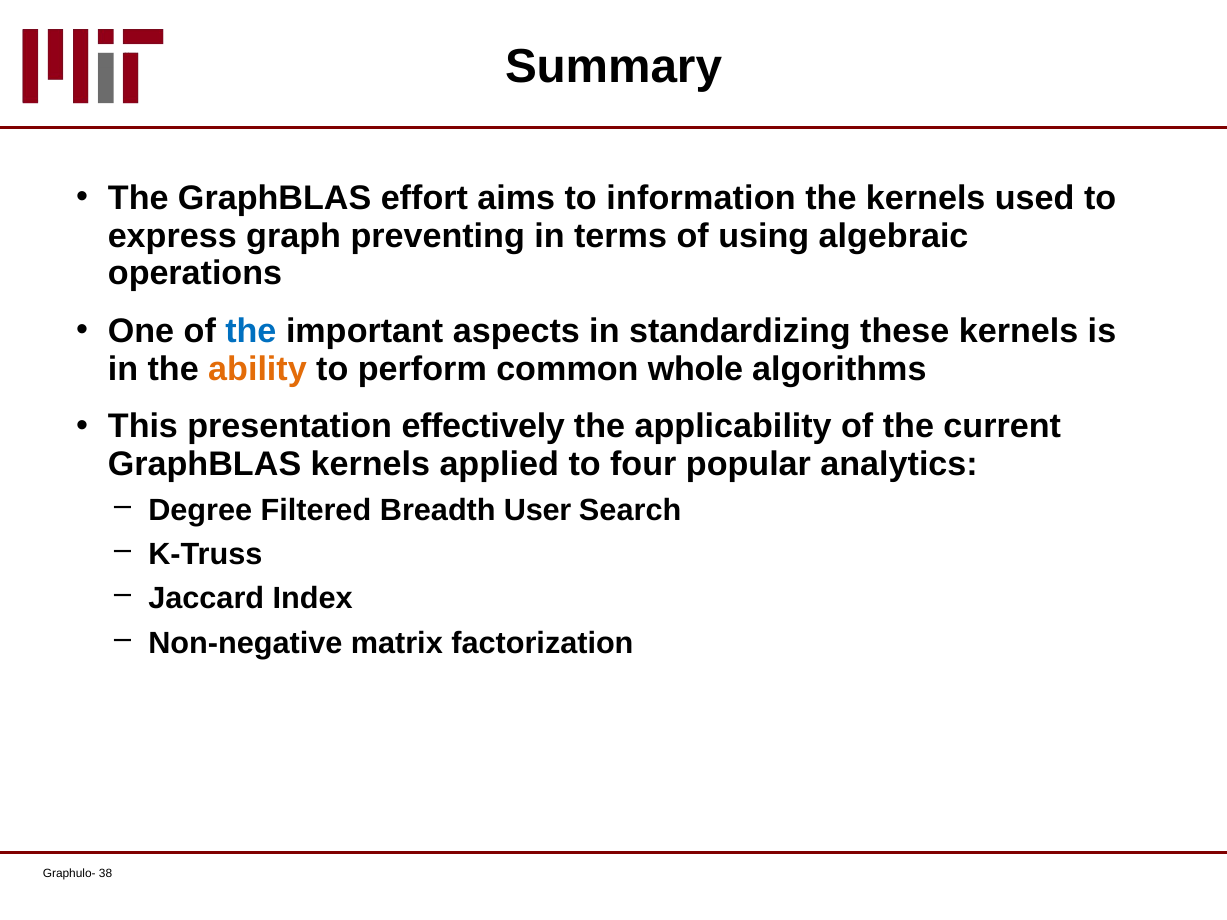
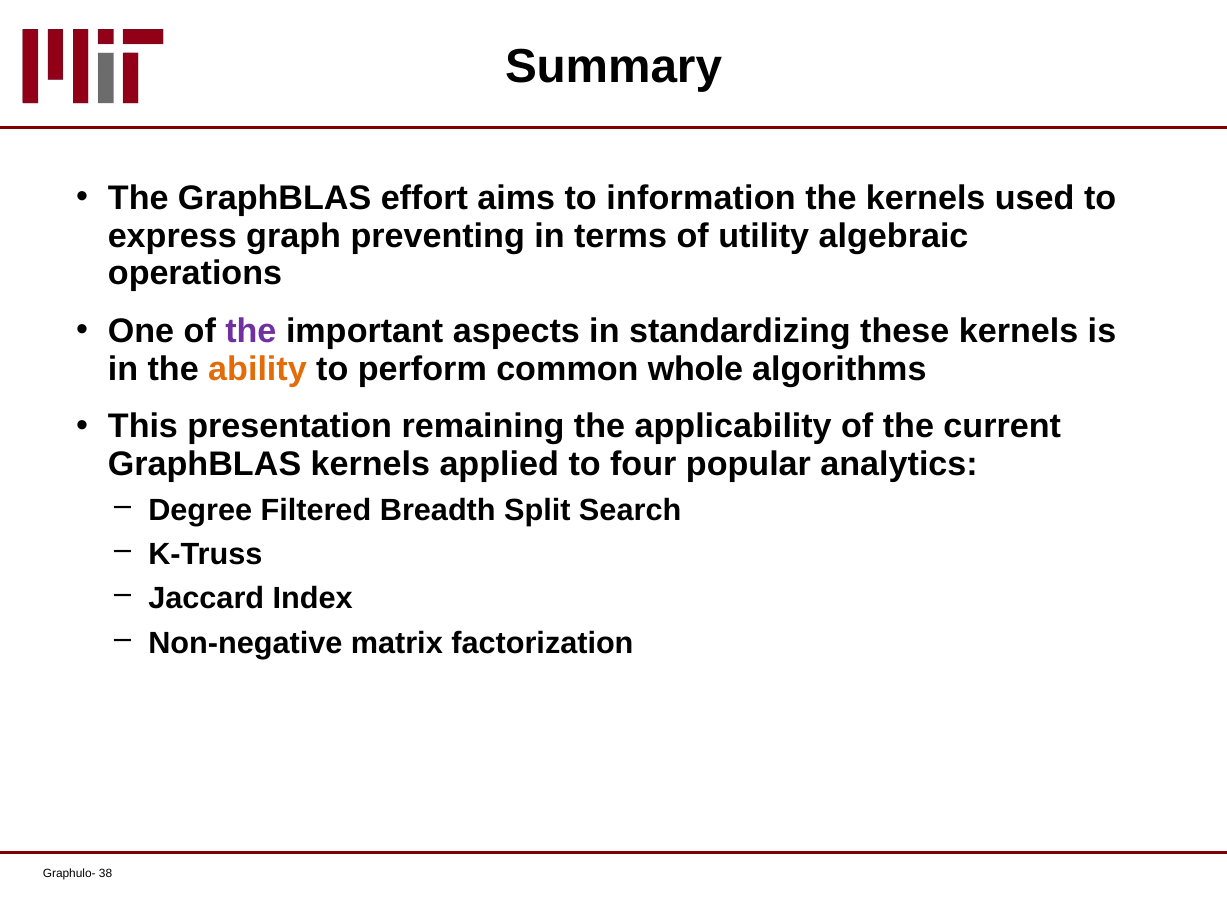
using: using -> utility
the at (251, 331) colour: blue -> purple
effectively: effectively -> remaining
User: User -> Split
